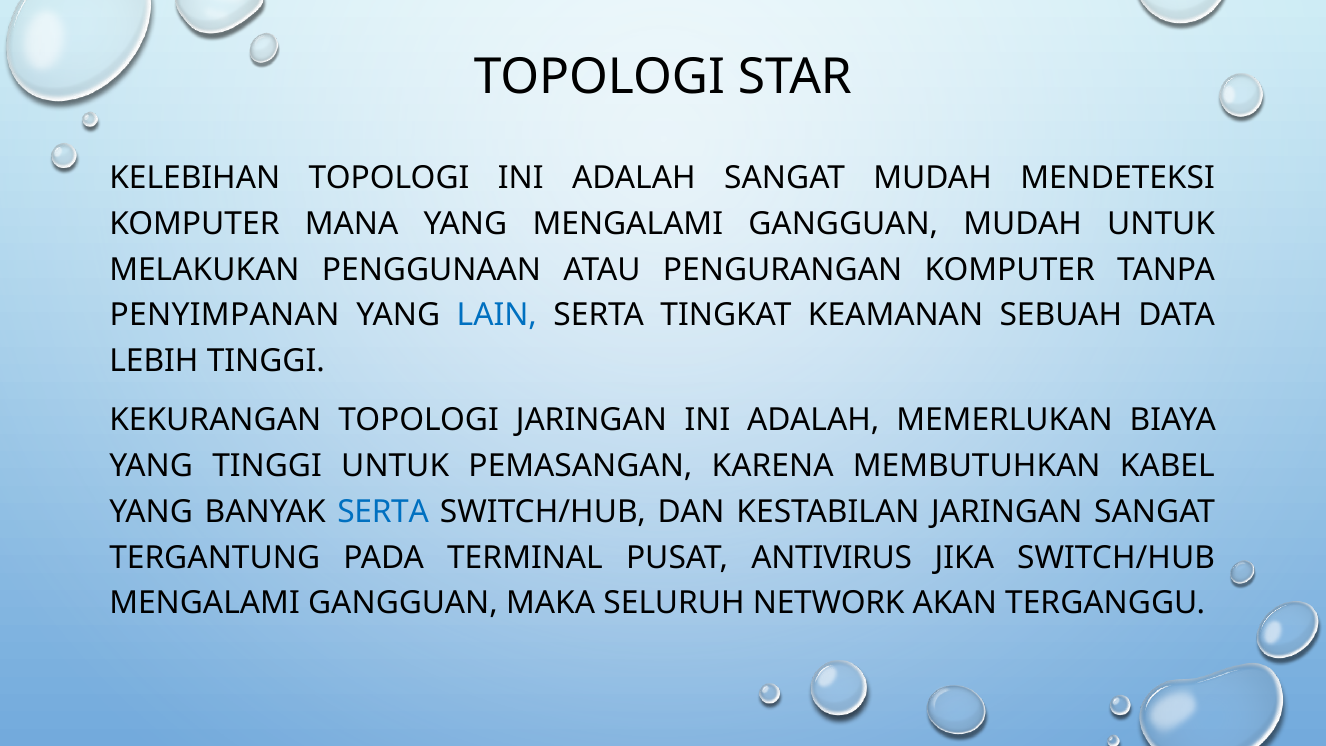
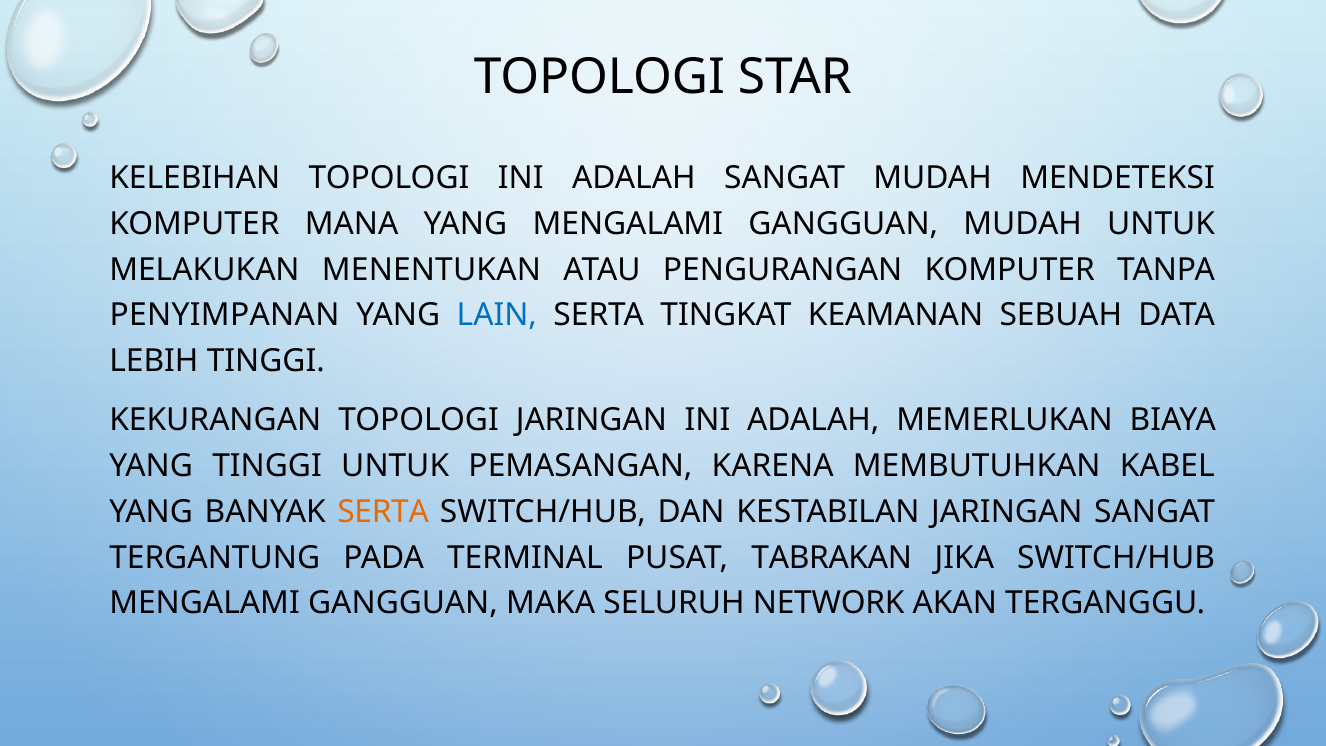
PENGGUNAAN: PENGGUNAAN -> MENENTUKAN
SERTA at (383, 512) colour: blue -> orange
ANTIVIRUS: ANTIVIRUS -> TABRAKAN
